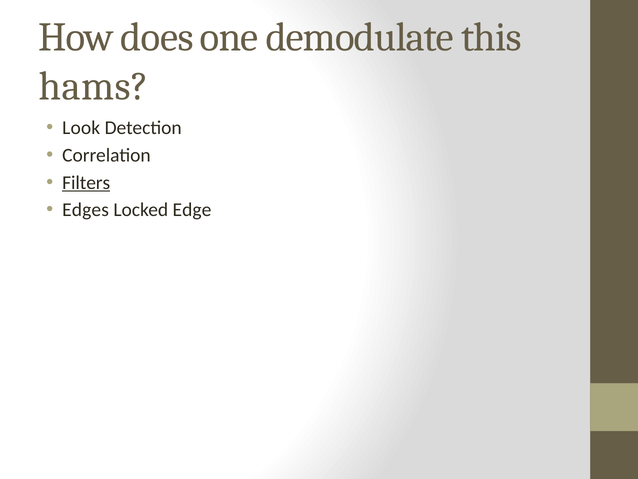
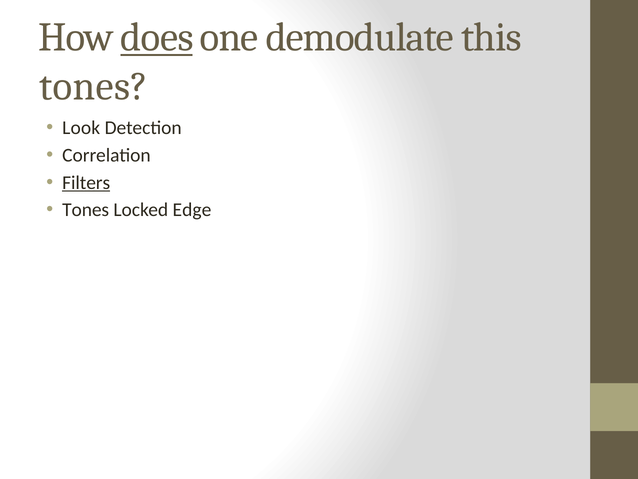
does underline: none -> present
hams at (93, 86): hams -> tones
Edges at (86, 210): Edges -> Tones
